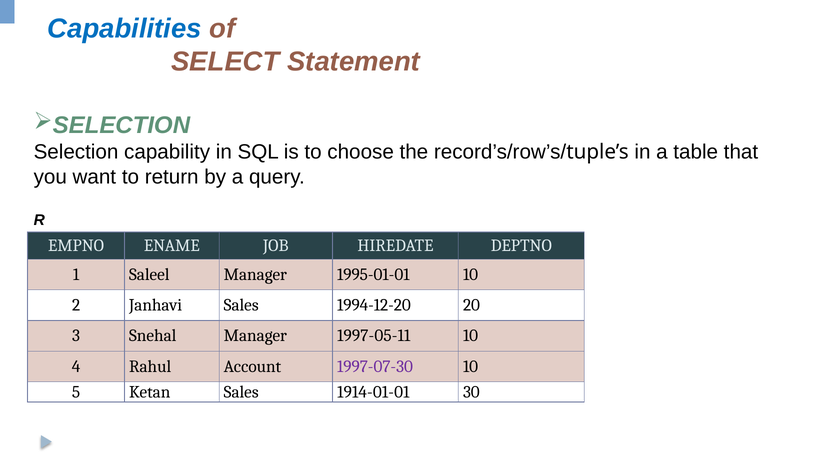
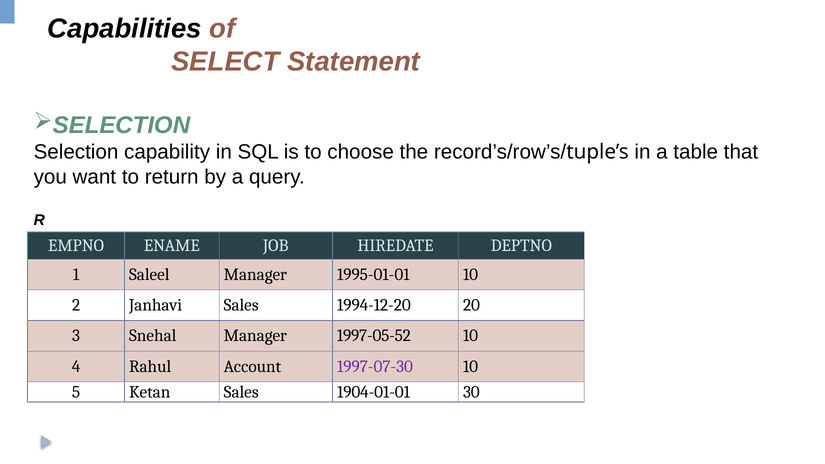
Capabilities colour: blue -> black
1997-05-11: 1997-05-11 -> 1997-05-52
1914-01-01: 1914-01-01 -> 1904-01-01
